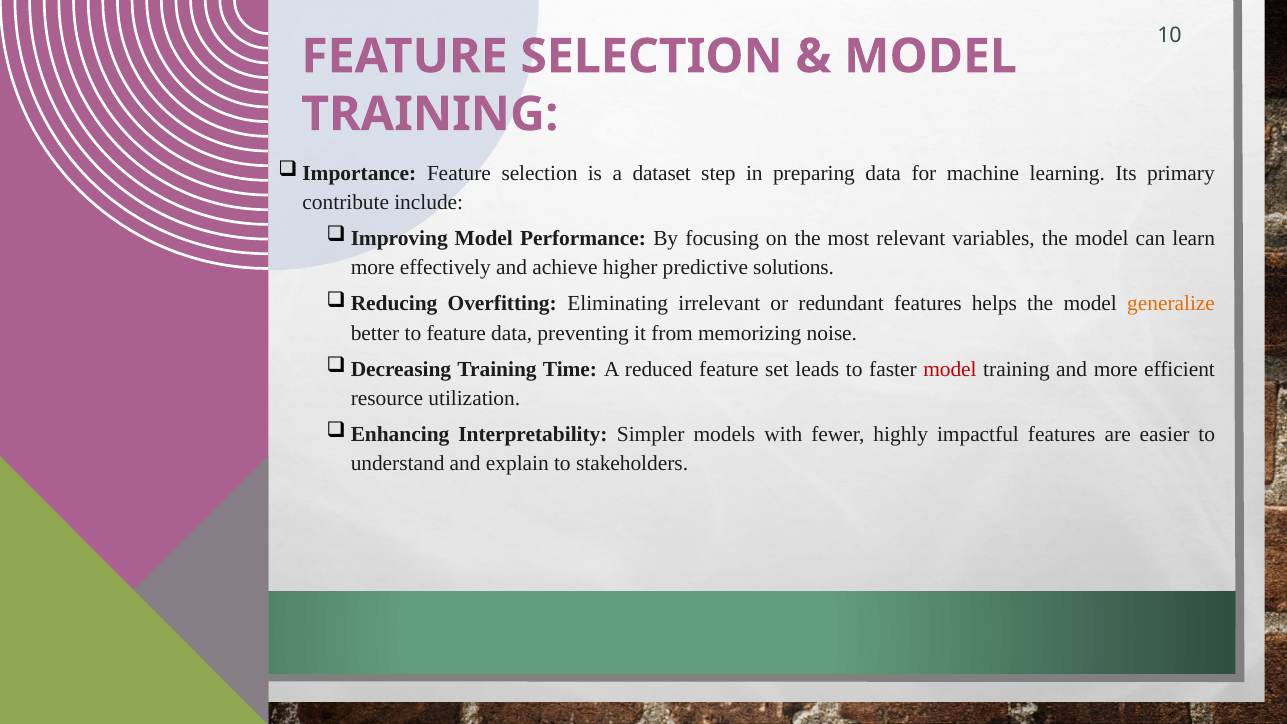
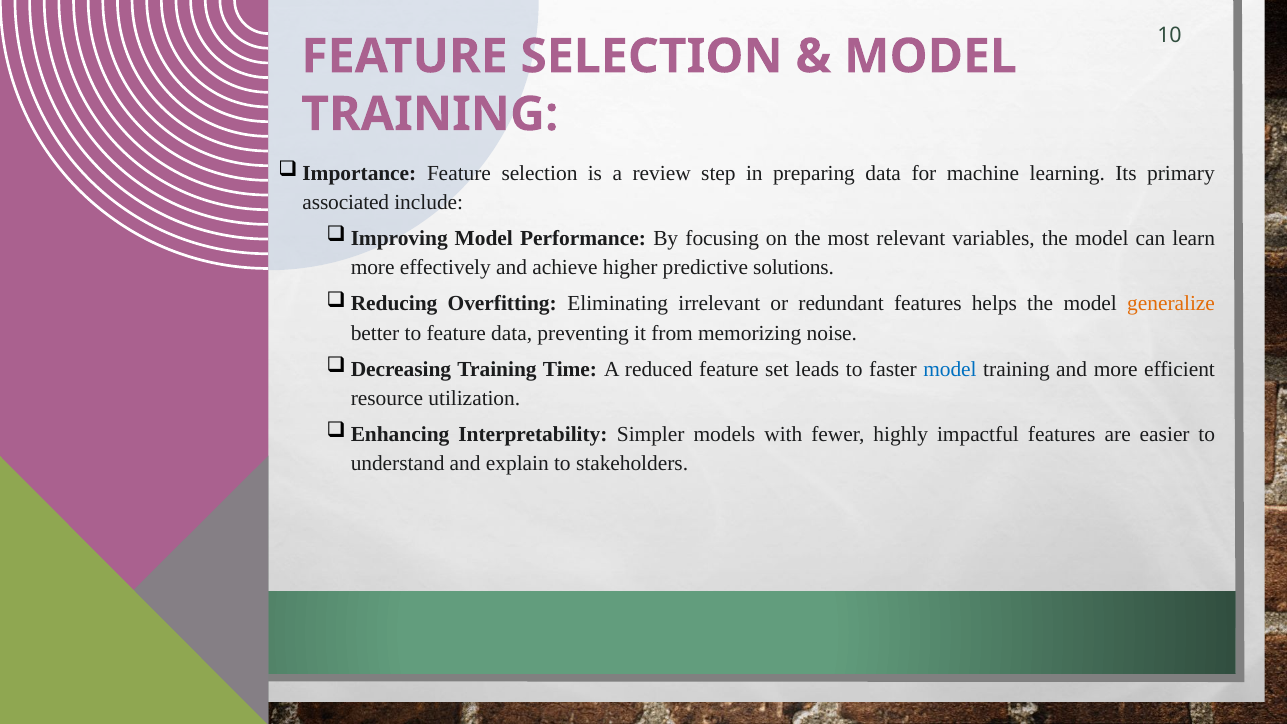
dataset: dataset -> review
contribute: contribute -> associated
model at (950, 369) colour: red -> blue
